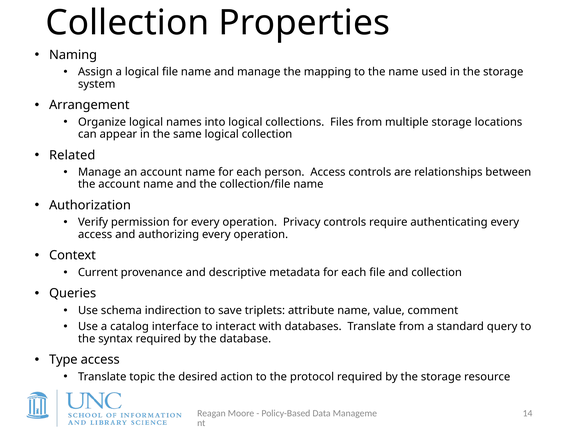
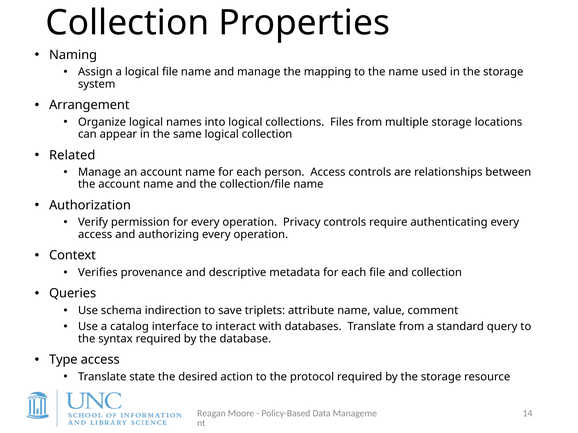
Current: Current -> Verifies
topic: topic -> state
